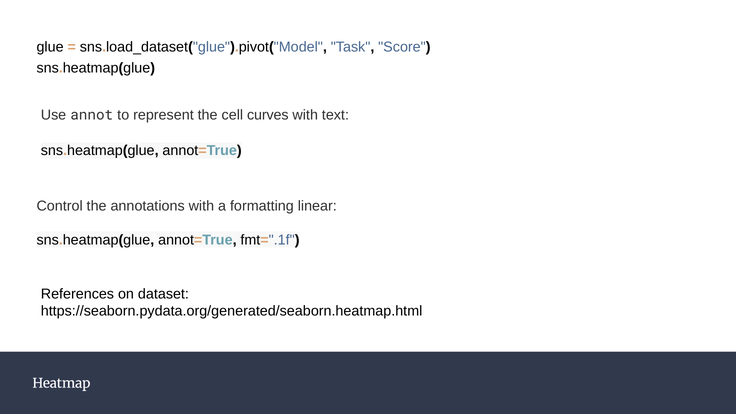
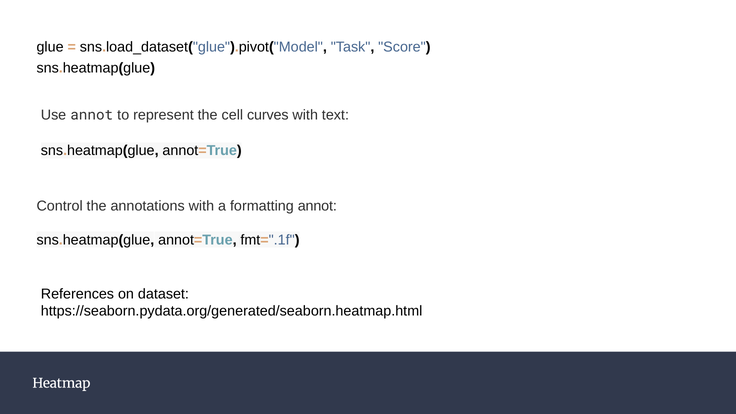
formatting linear: linear -> annot
